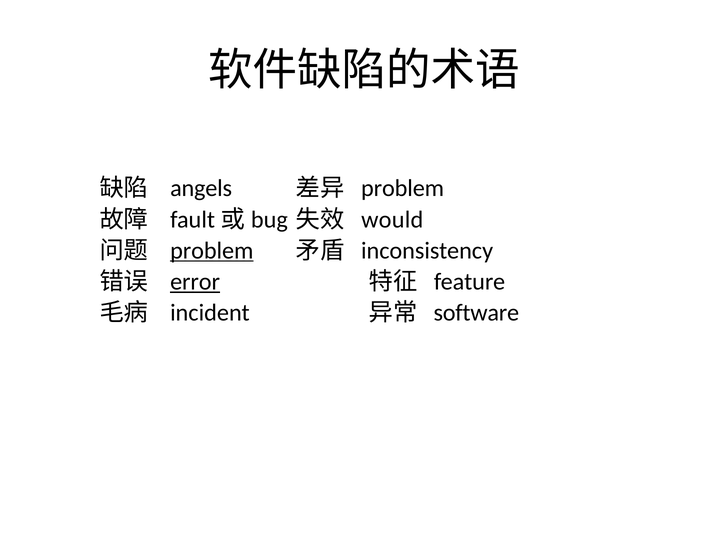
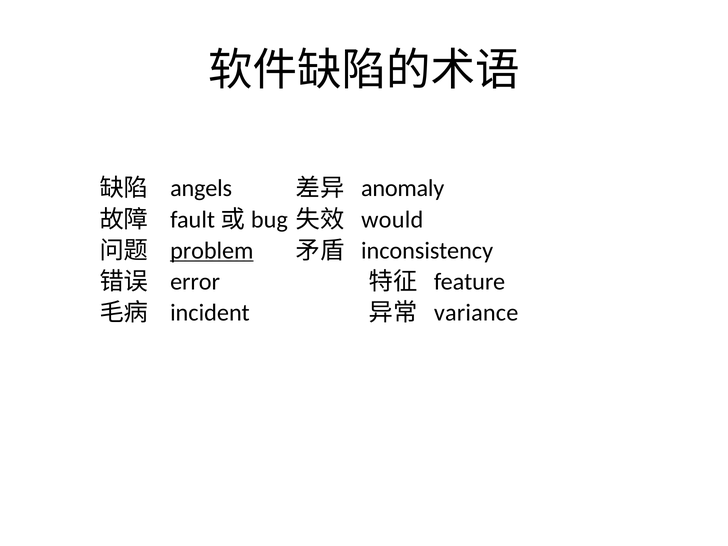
problem at (403, 188): problem -> anomaly
error underline: present -> none
software: software -> variance
